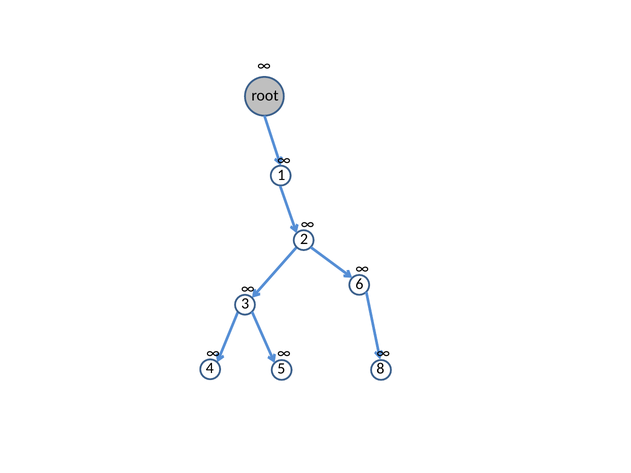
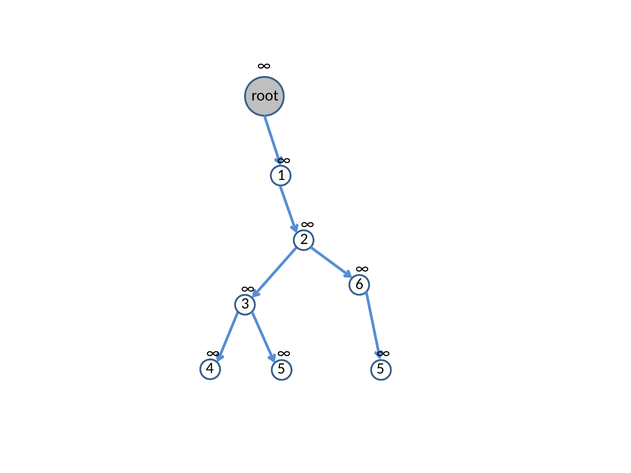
4 8: 8 -> 5
